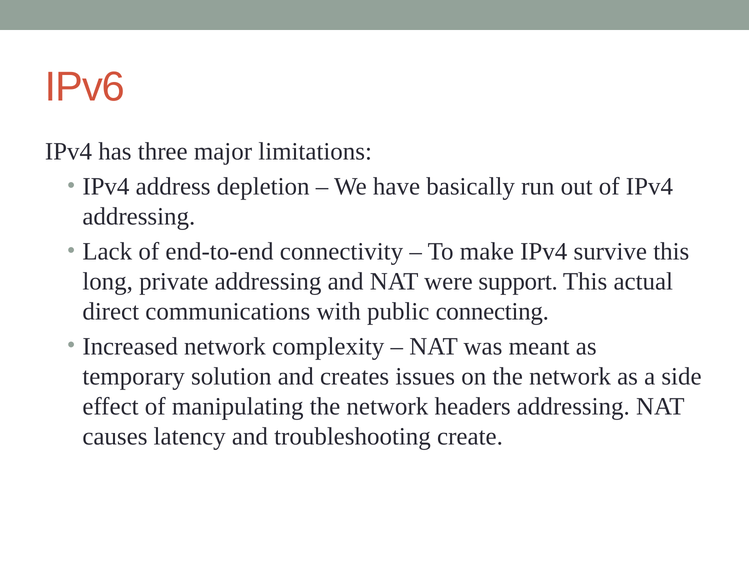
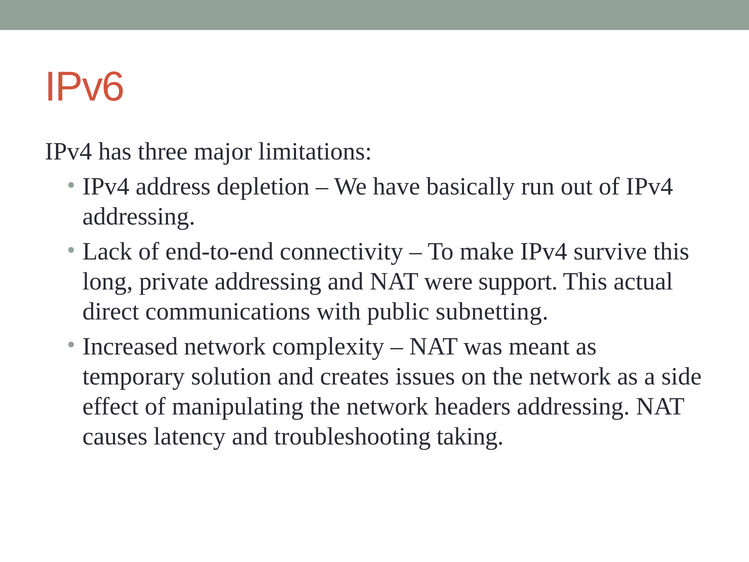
connecting: connecting -> subnetting
create: create -> taking
